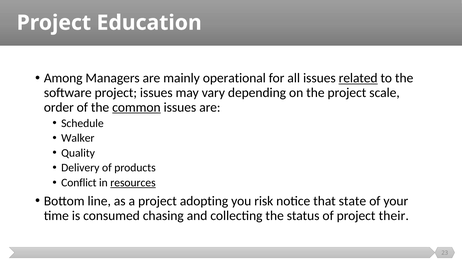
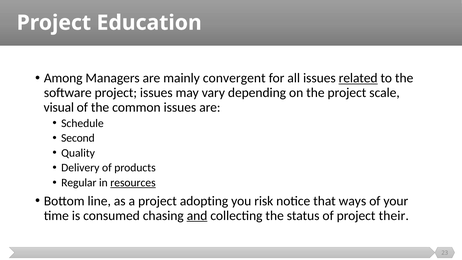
operational: operational -> convergent
order: order -> visual
common underline: present -> none
Walker: Walker -> Second
Conflict: Conflict -> Regular
state: state -> ways
and underline: none -> present
